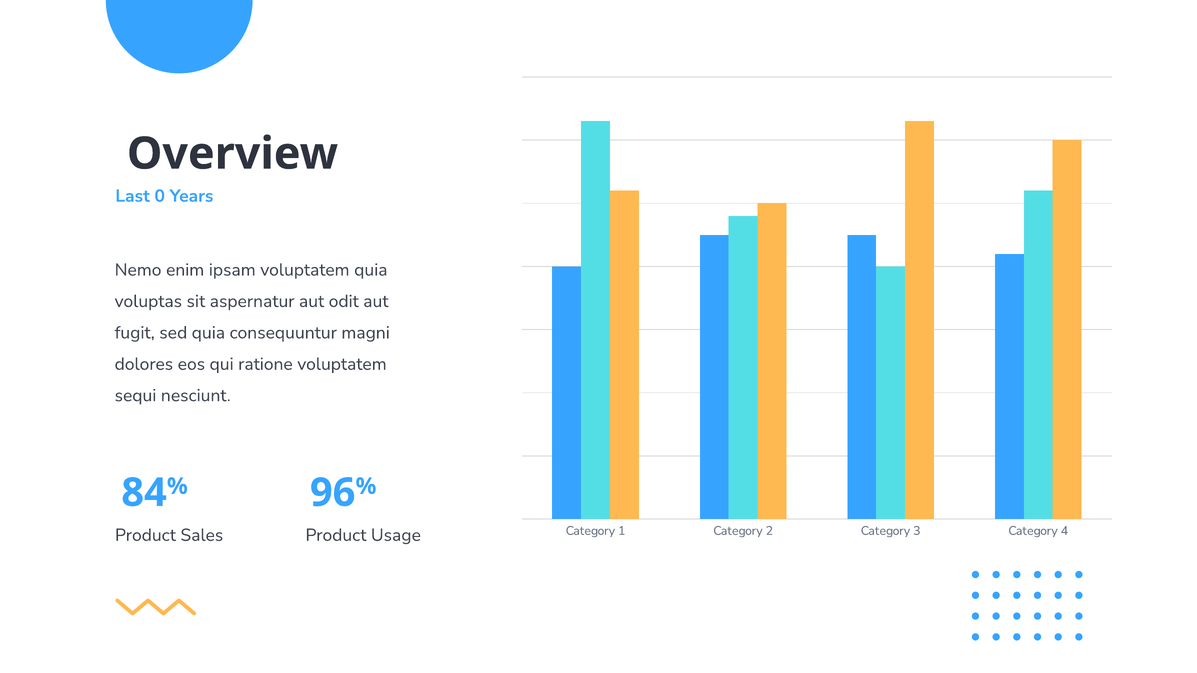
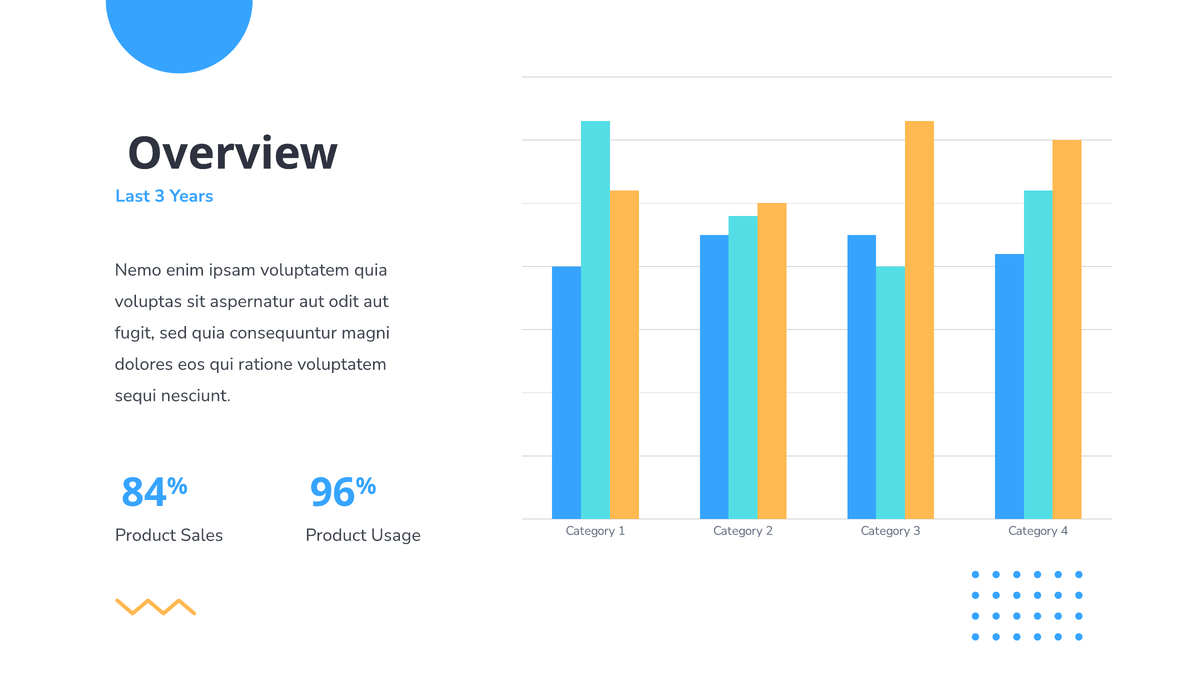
Last 0: 0 -> 3
